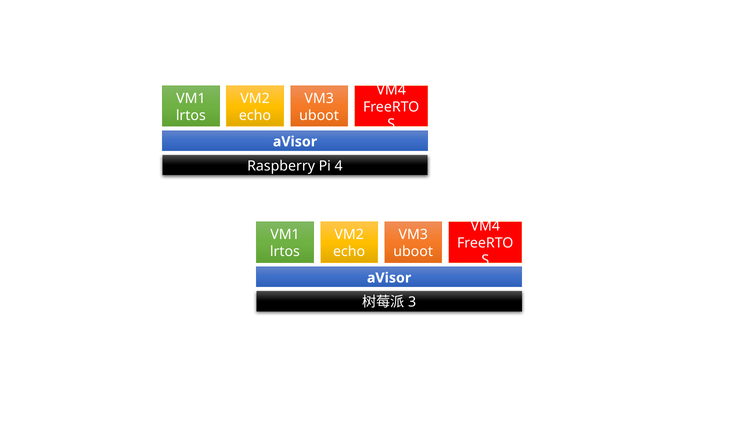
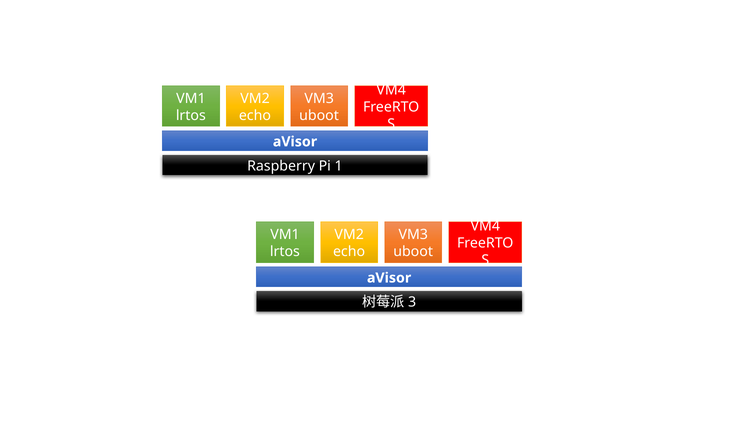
4: 4 -> 1
